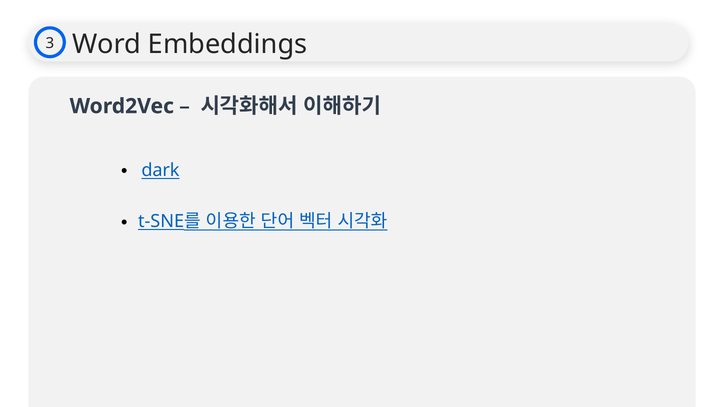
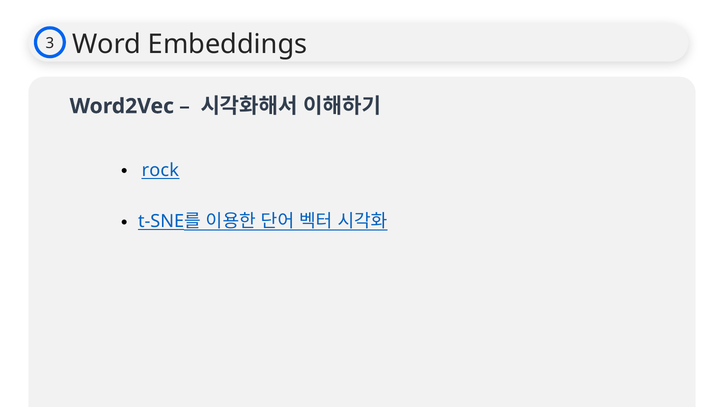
dark: dark -> rock
